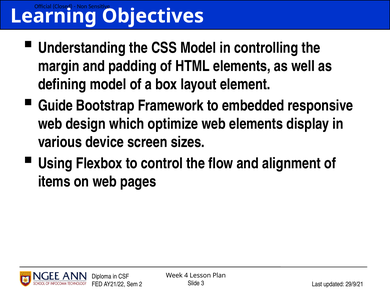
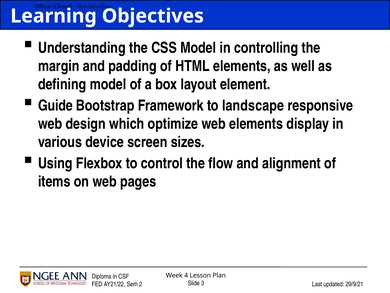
embedded: embedded -> landscape
